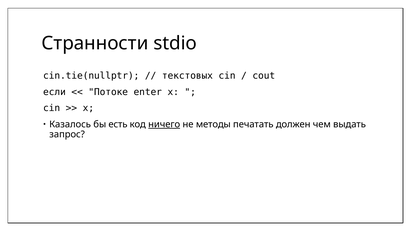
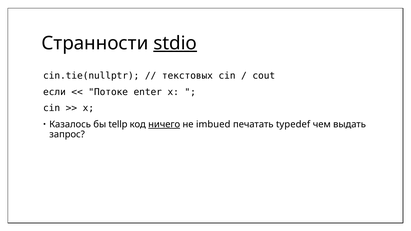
stdio underline: none -> present
есть: есть -> tellp
методы: методы -> imbued
должен: должен -> typedef
